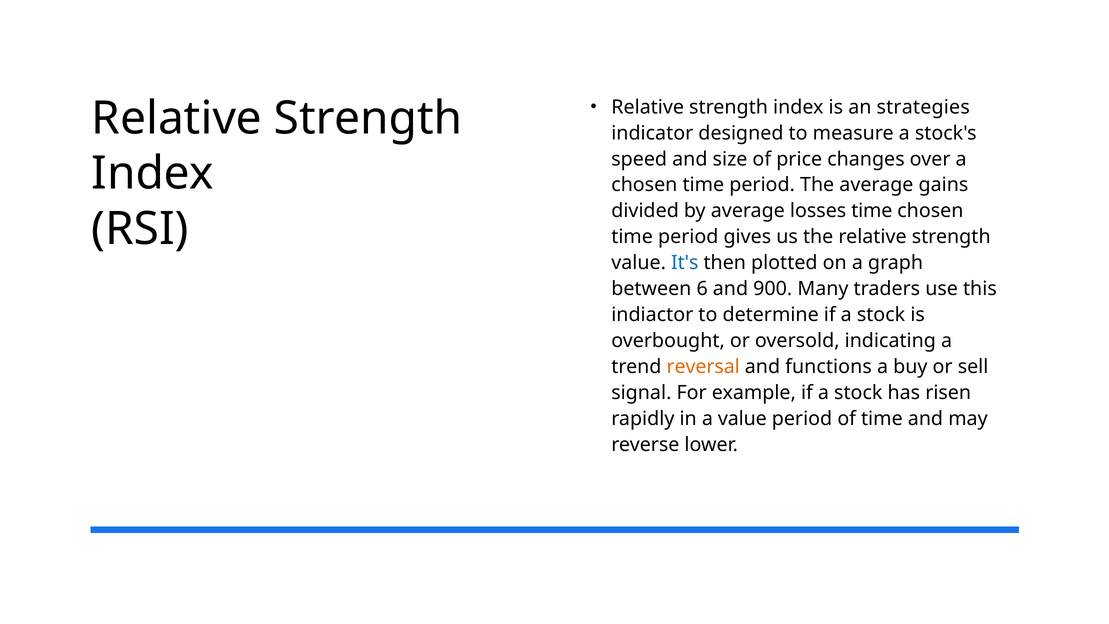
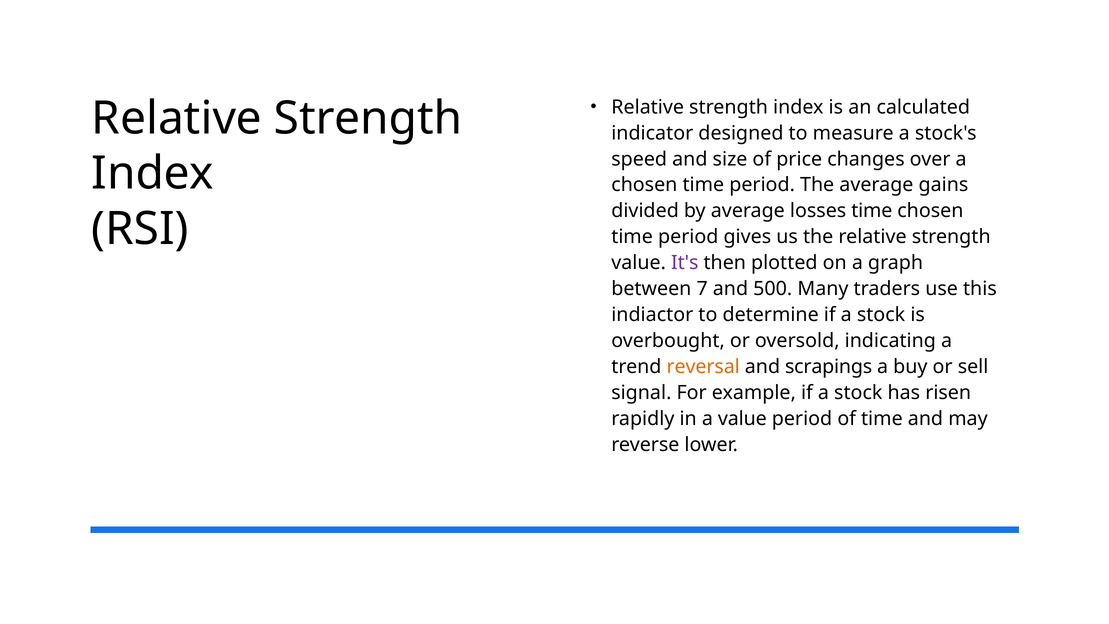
strategies: strategies -> calculated
It's colour: blue -> purple
6: 6 -> 7
900: 900 -> 500
functions: functions -> scrapings
